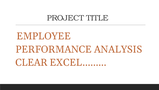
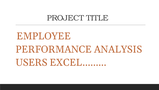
CLEAR: CLEAR -> USERS
